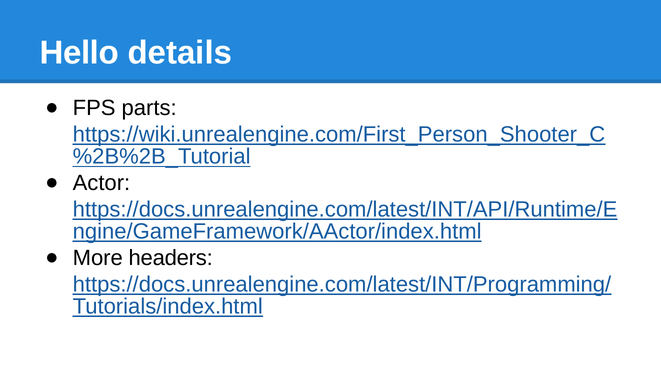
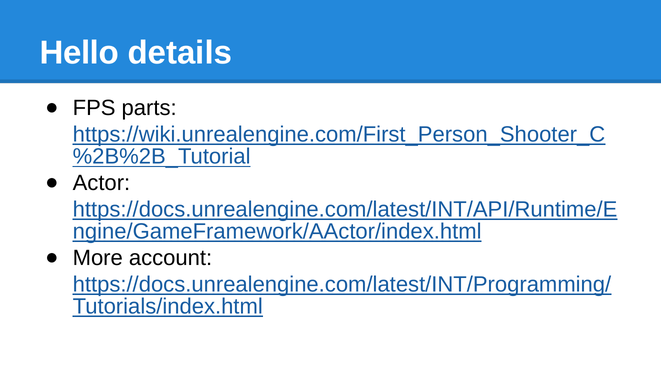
headers: headers -> account
